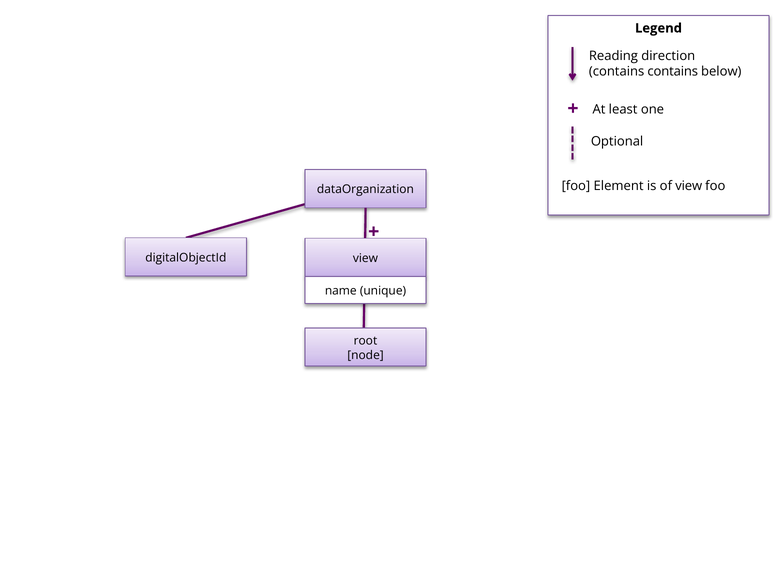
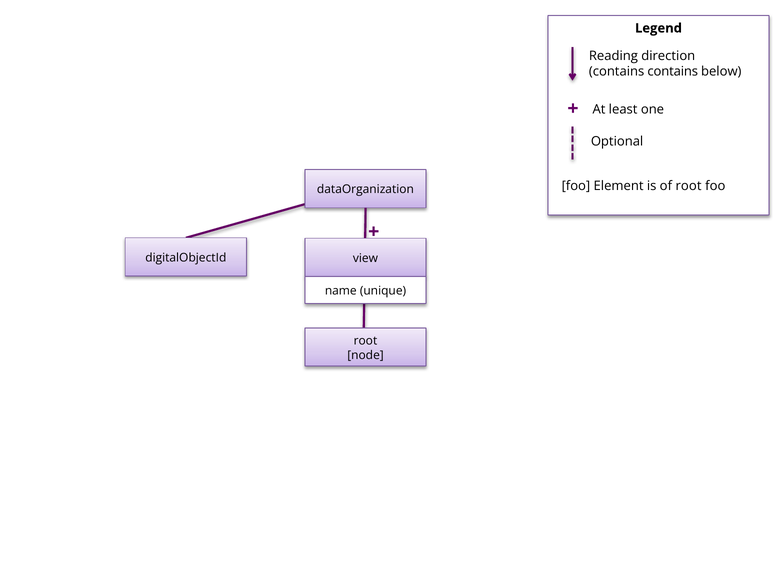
of view: view -> root
